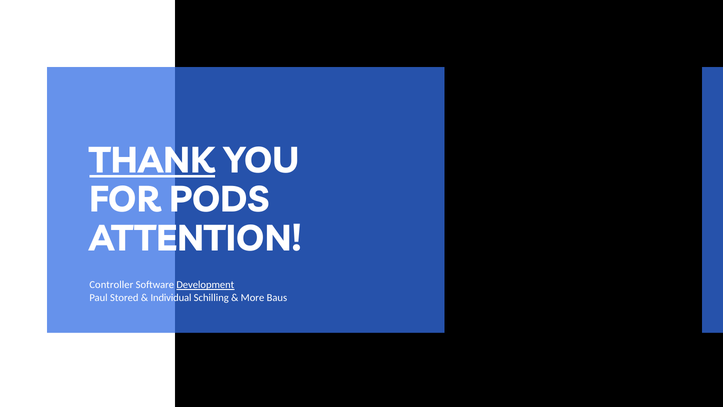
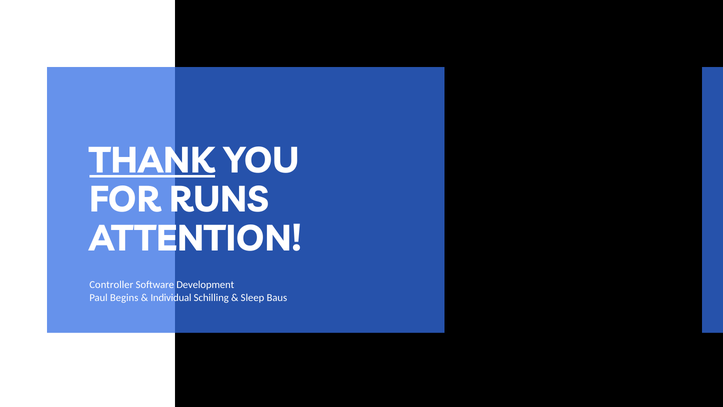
PODS: PODS -> RUNS
Development underline: present -> none
Stored: Stored -> Begins
More: More -> Sleep
